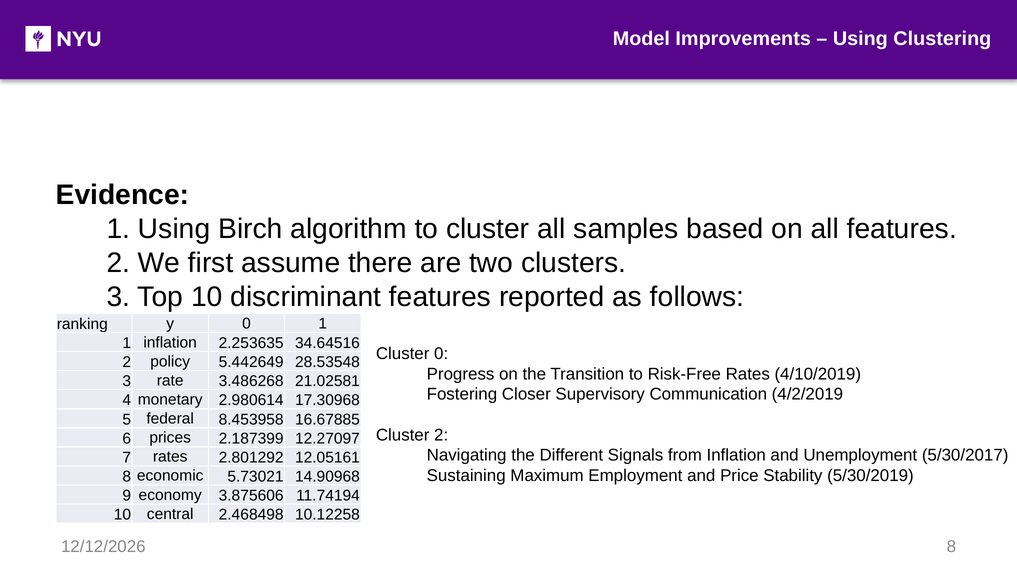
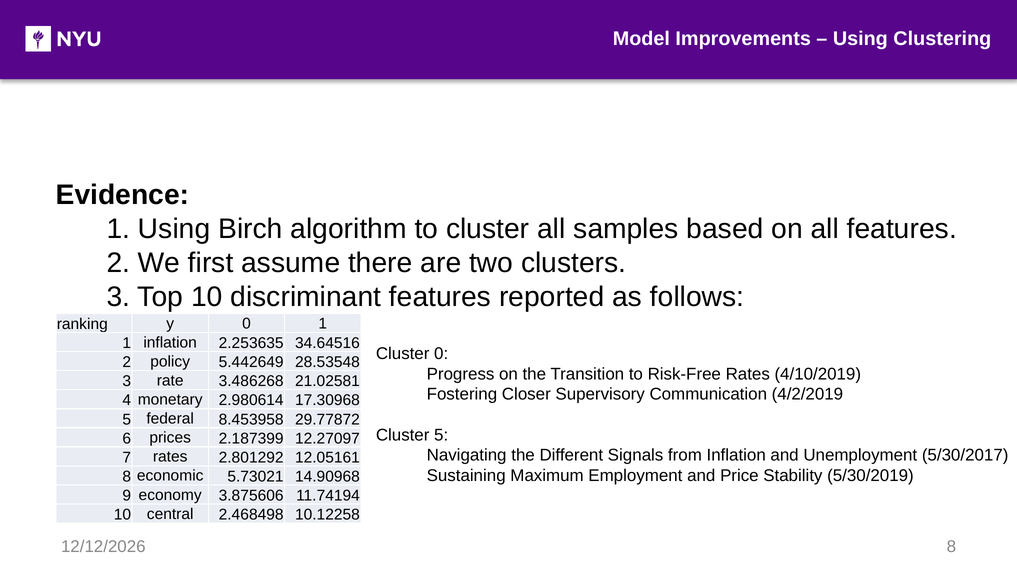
16.67885: 16.67885 -> 29.77872
Cluster 2: 2 -> 5
